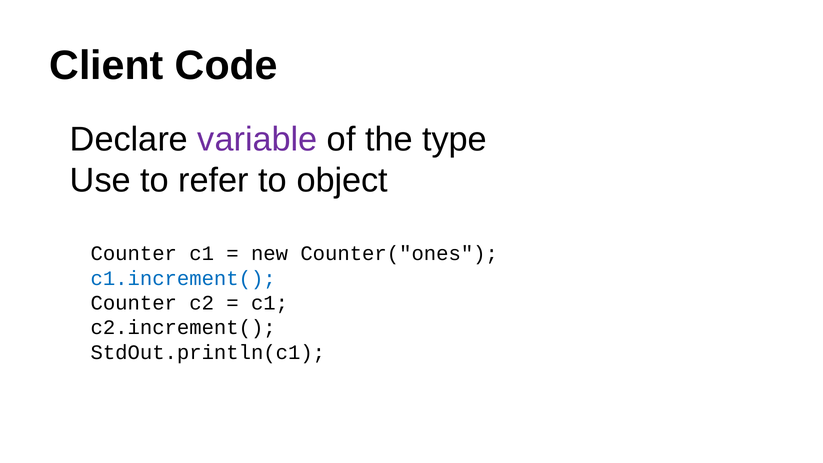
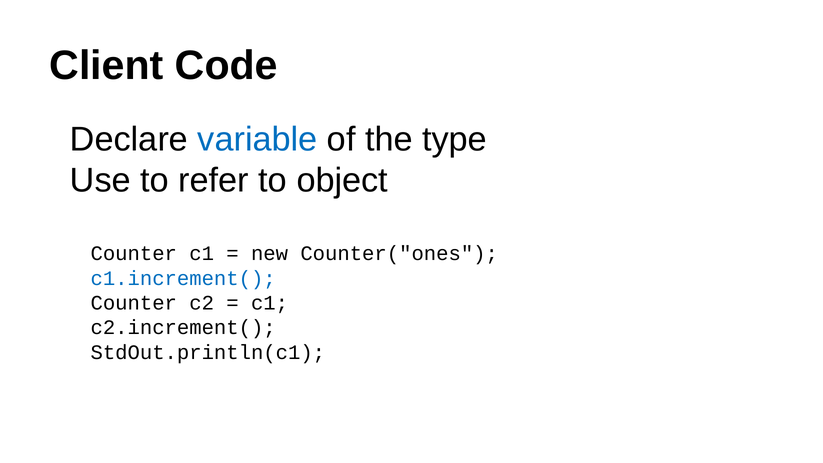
variable colour: purple -> blue
